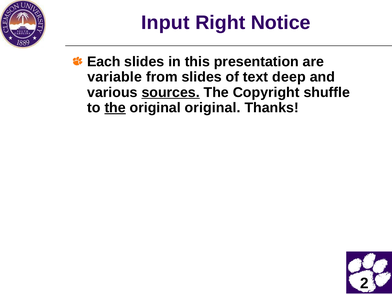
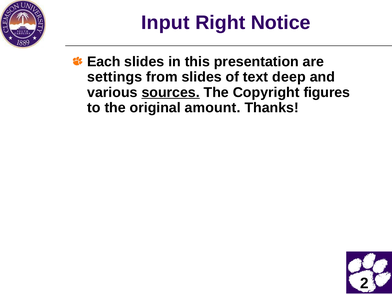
variable: variable -> settings
shuffle: shuffle -> figures
the at (115, 108) underline: present -> none
original original: original -> amount
